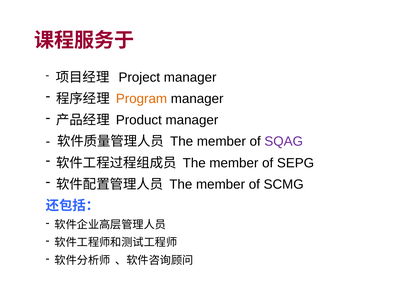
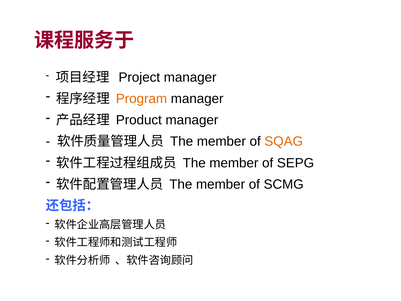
SQAG colour: purple -> orange
